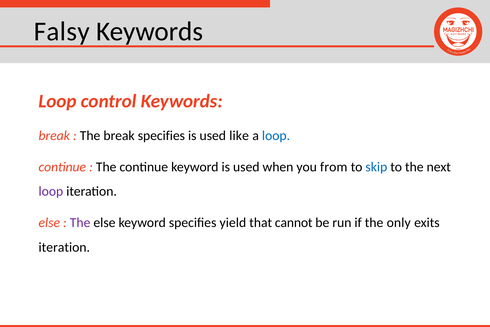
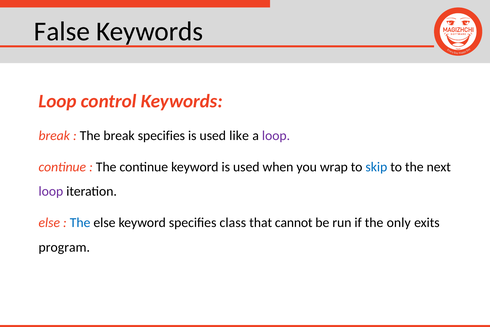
Falsy: Falsy -> False
loop at (276, 135) colour: blue -> purple
from: from -> wrap
The at (80, 223) colour: purple -> blue
yield: yield -> class
iteration at (64, 247): iteration -> program
